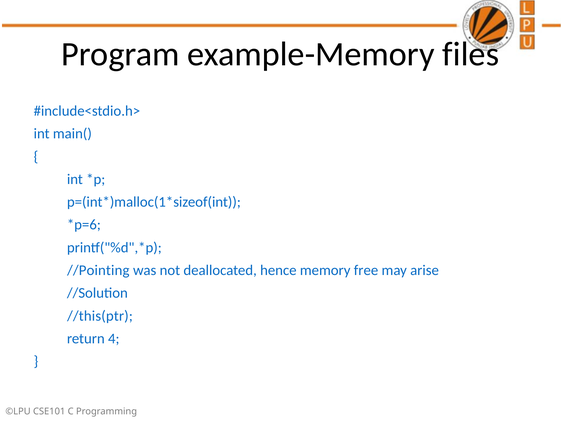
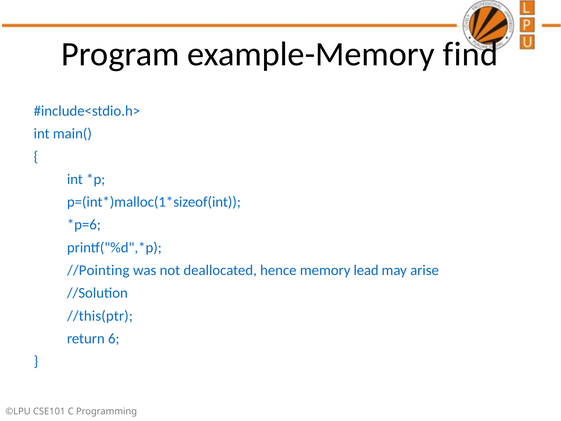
files: files -> find
free: free -> lead
4: 4 -> 6
